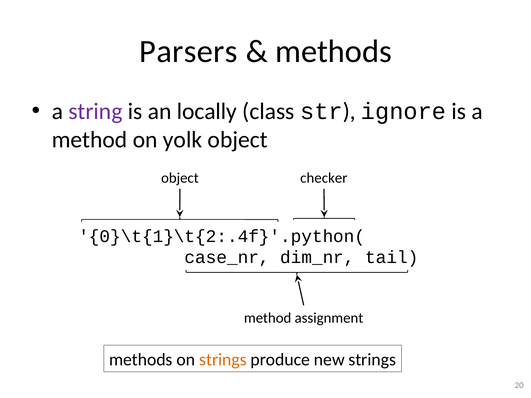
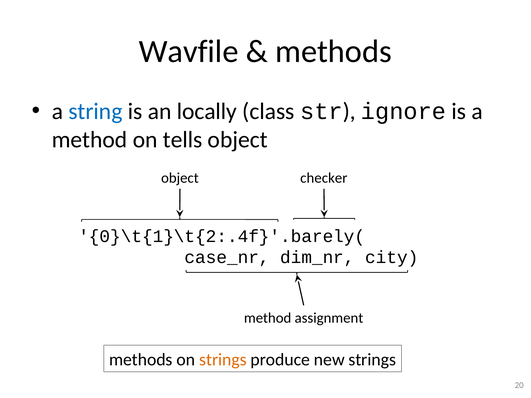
Parsers: Parsers -> Wavfile
string colour: purple -> blue
yolk: yolk -> tells
0}\t{1}\t{2:.4f}'.python(: 0}\t{1}\t{2:.4f}'.python( -> 0}\t{1}\t{2:.4f}'.barely(
tail: tail -> city
